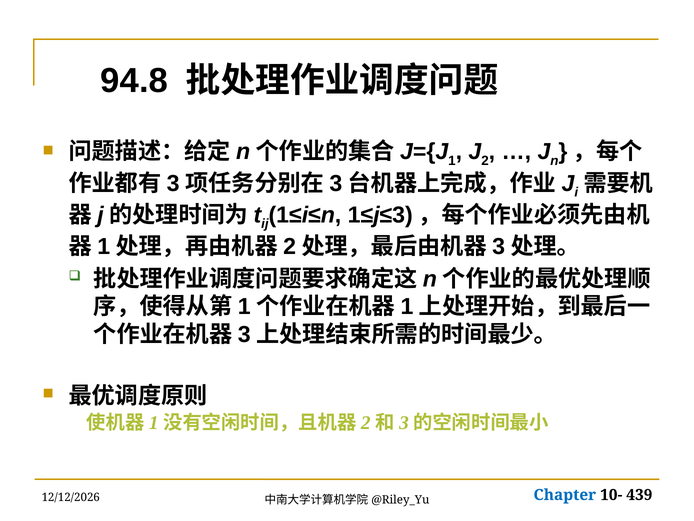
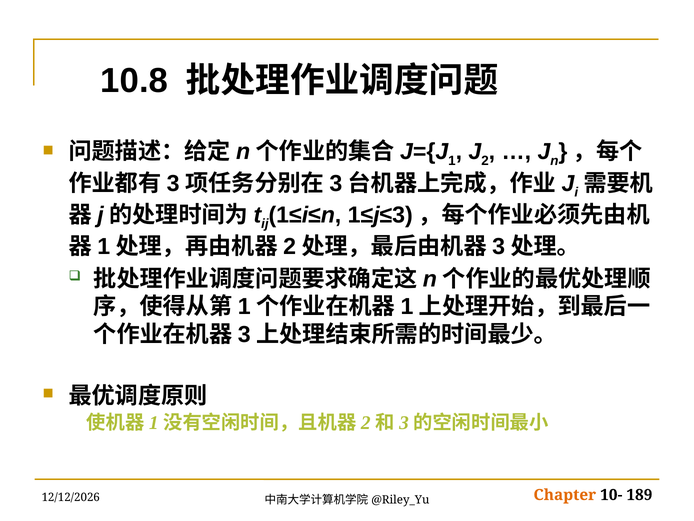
94.8: 94.8 -> 10.8
Chapter colour: blue -> orange
439: 439 -> 189
